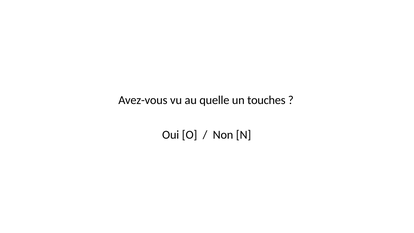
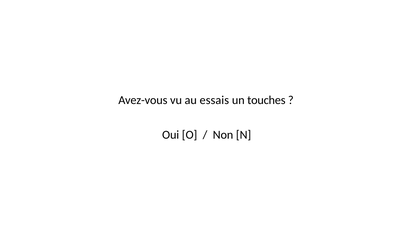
quelle: quelle -> essais
